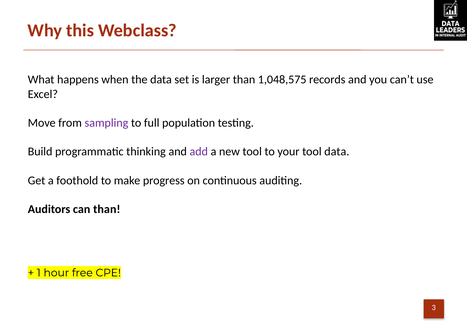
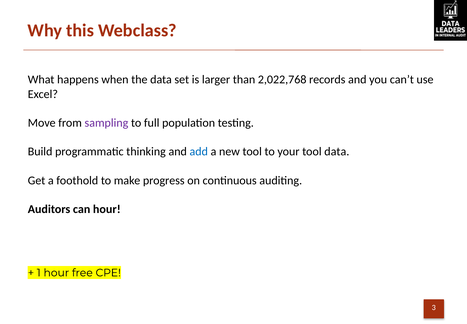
1,048,575: 1,048,575 -> 2,022,768
add colour: purple -> blue
can than: than -> hour
